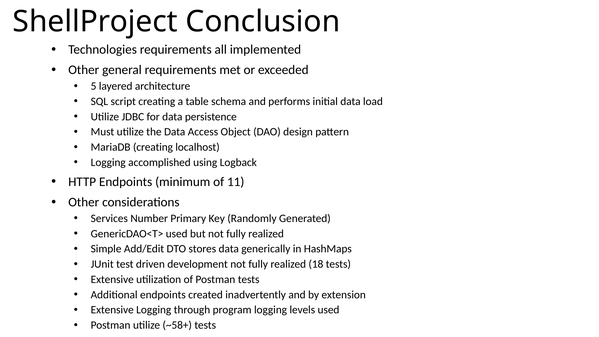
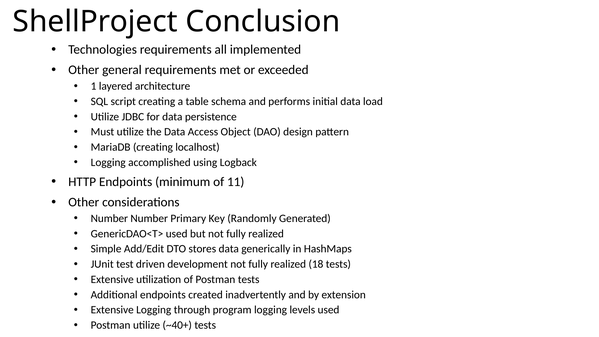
5: 5 -> 1
Services at (109, 218): Services -> Number
~58+: ~58+ -> ~40+
